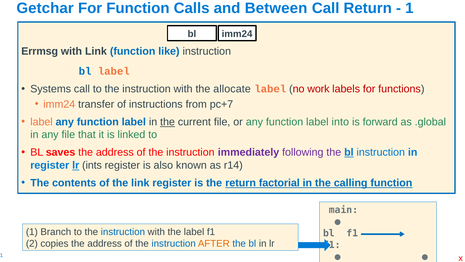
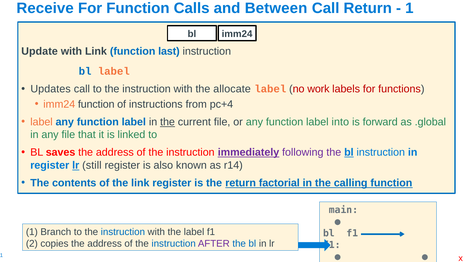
Getchar: Getchar -> Receive
Errmsg: Errmsg -> Update
like: like -> last
Systems: Systems -> Updates
imm24 transfer: transfer -> function
pc+7: pc+7 -> pc+4
immediately underline: none -> present
ints: ints -> still
AFTER colour: orange -> purple
